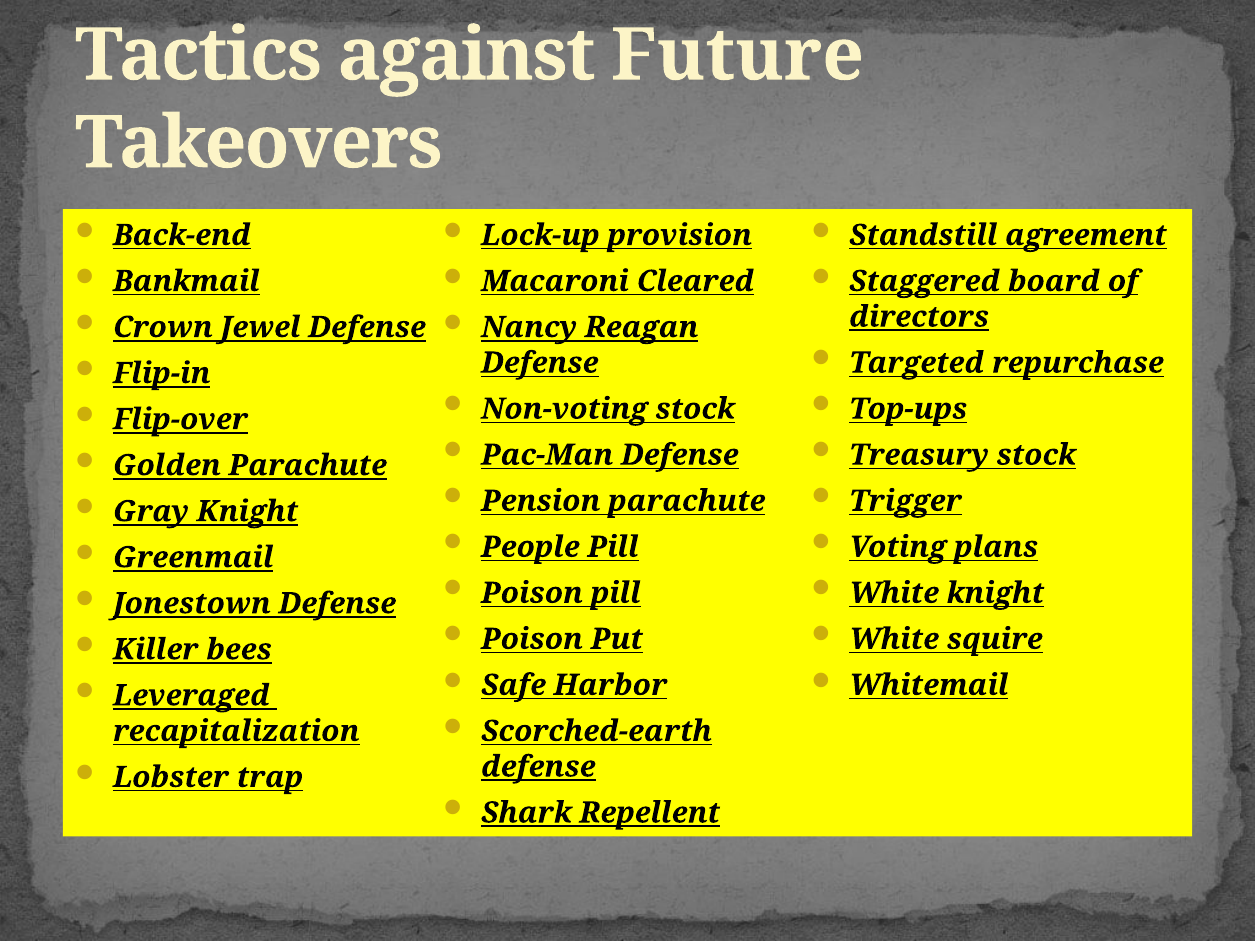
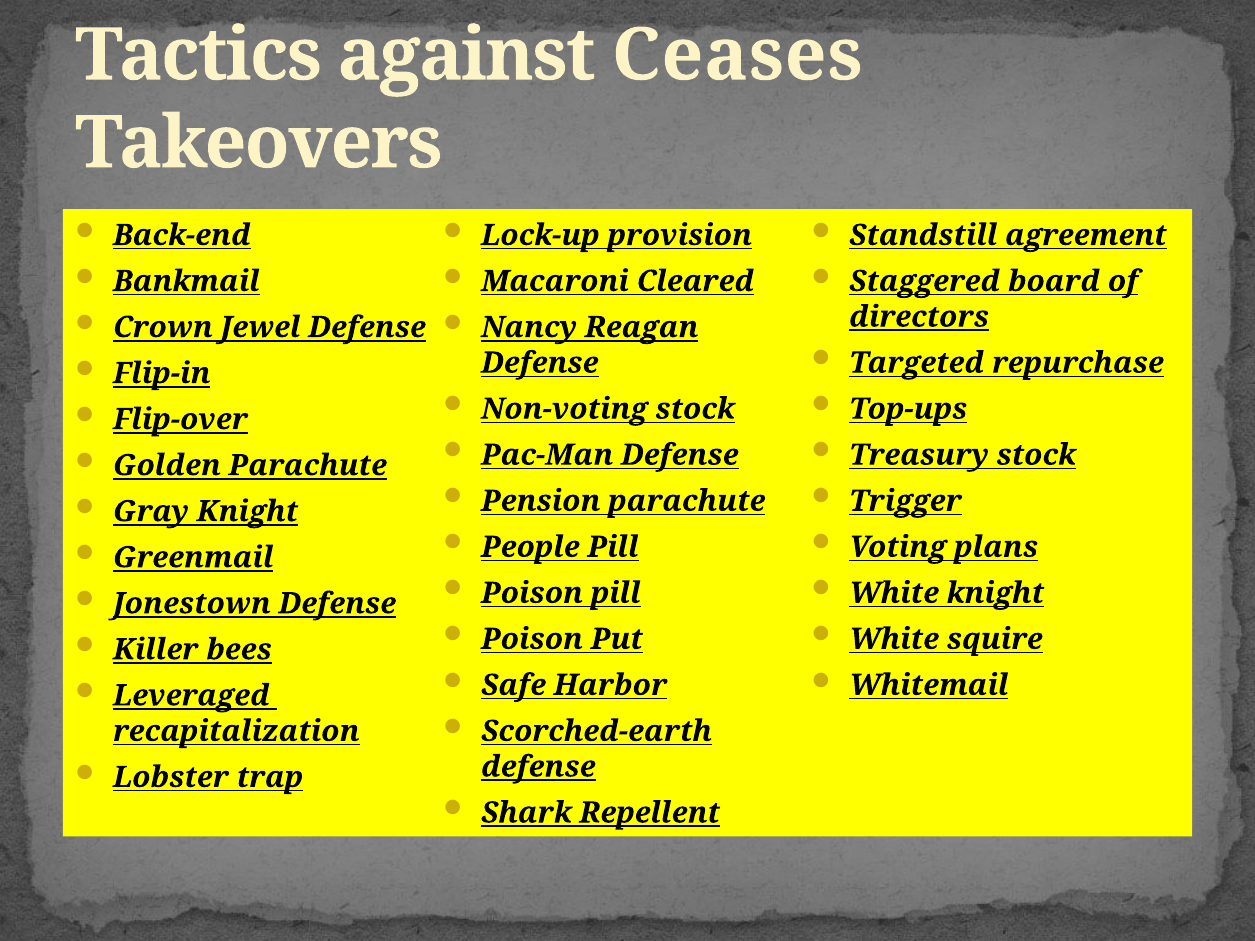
Future: Future -> Ceases
